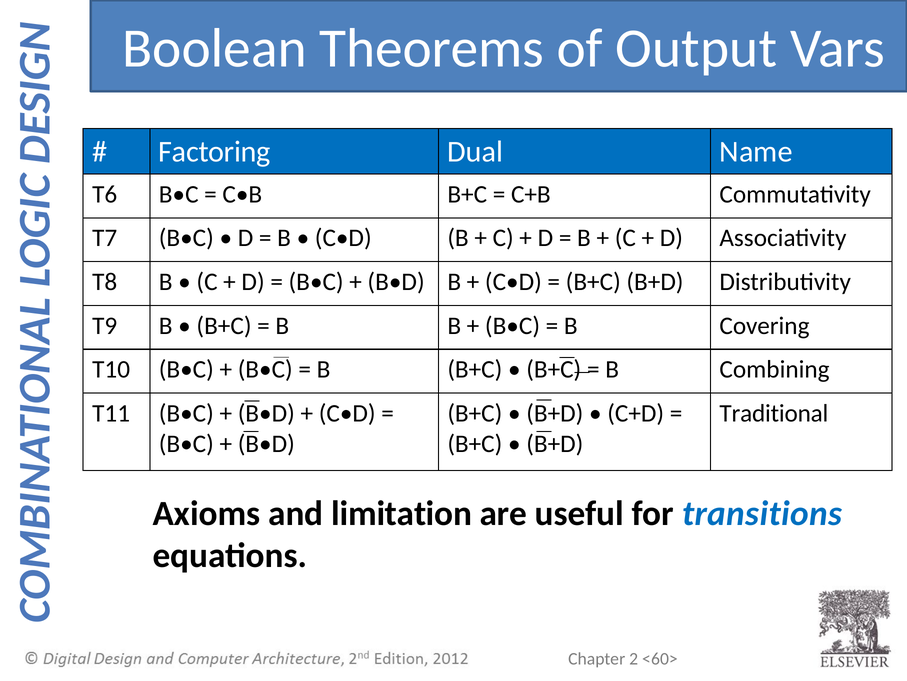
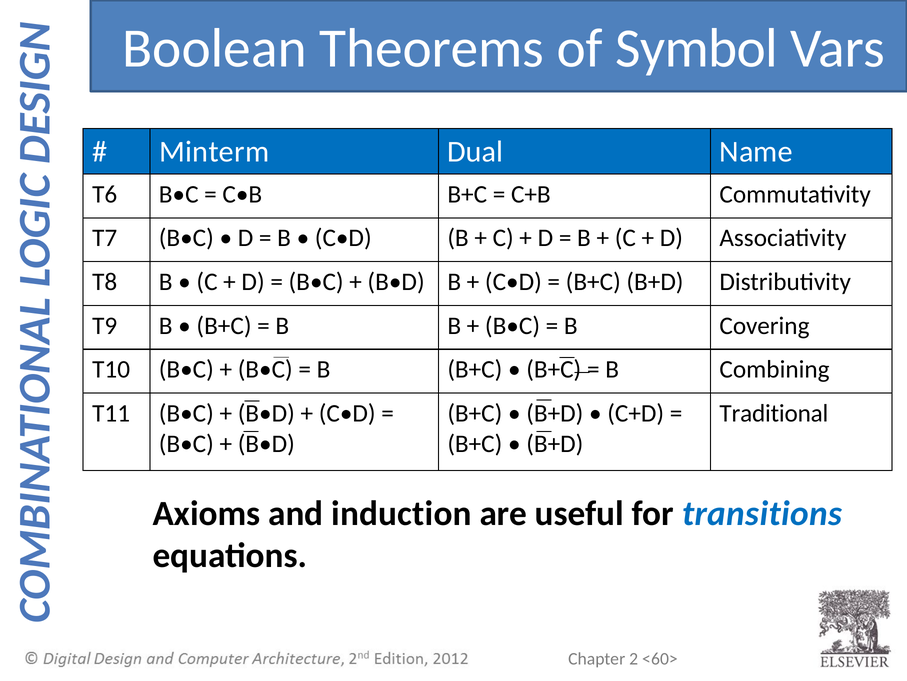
Output: Output -> Symbol
Factoring: Factoring -> Minterm
limitation: limitation -> induction
